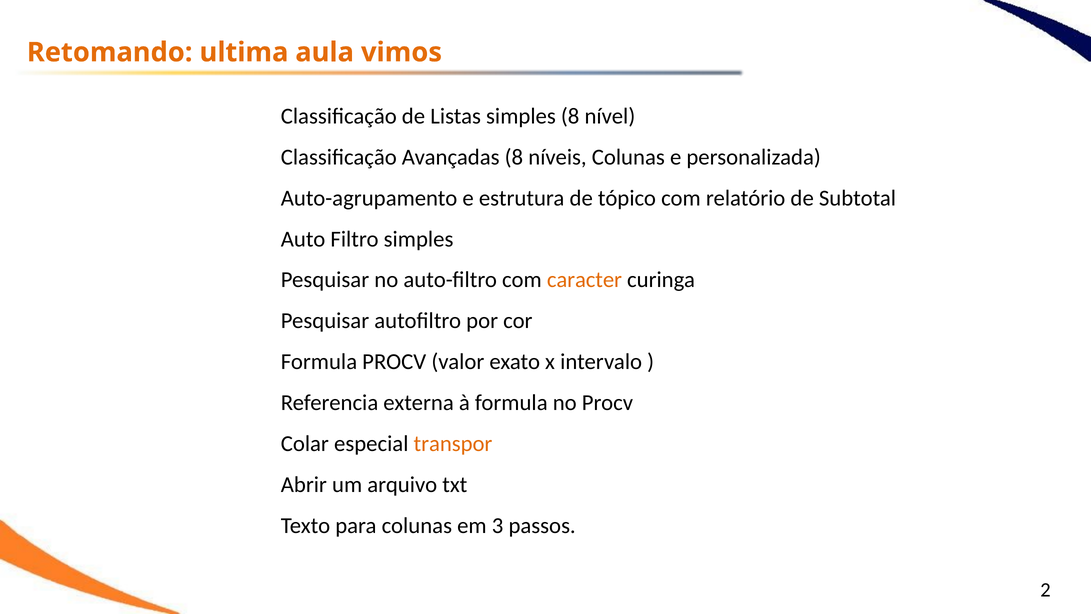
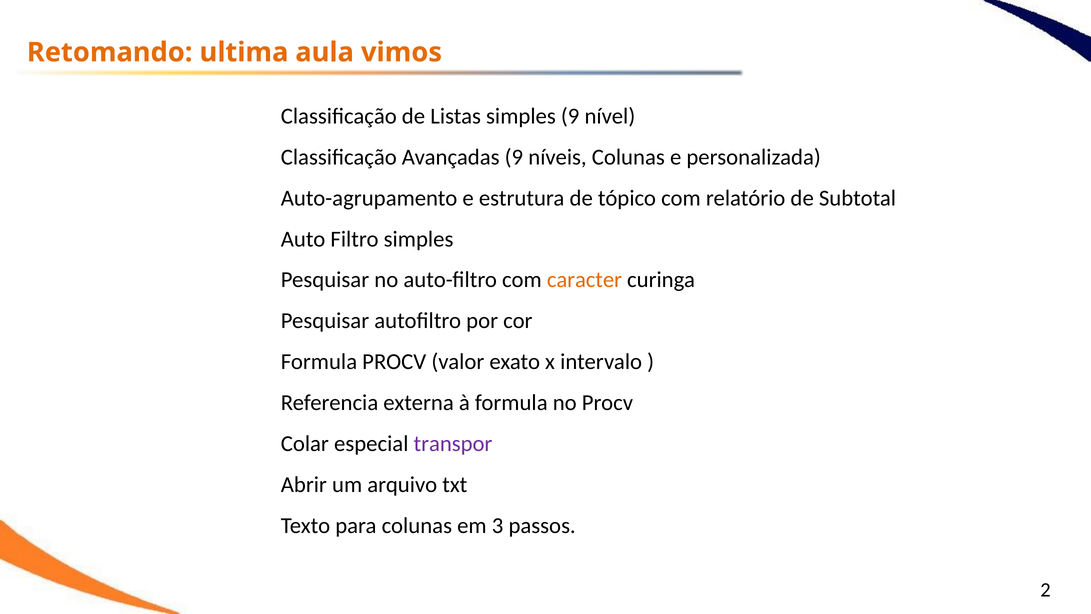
simples 8: 8 -> 9
Avançadas 8: 8 -> 9
transpor colour: orange -> purple
